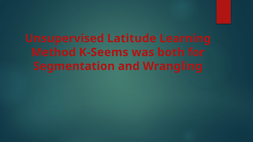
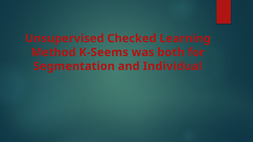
Latitude: Latitude -> Checked
Wrangling: Wrangling -> Individual
